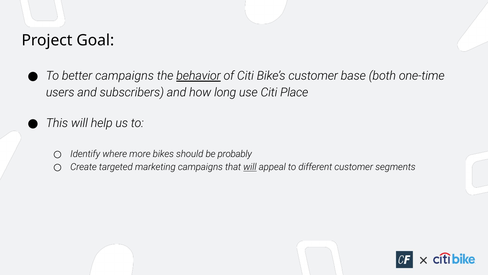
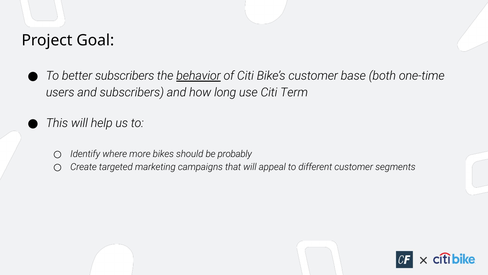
better campaigns: campaigns -> subscribers
Place: Place -> Term
will at (250, 167) underline: present -> none
